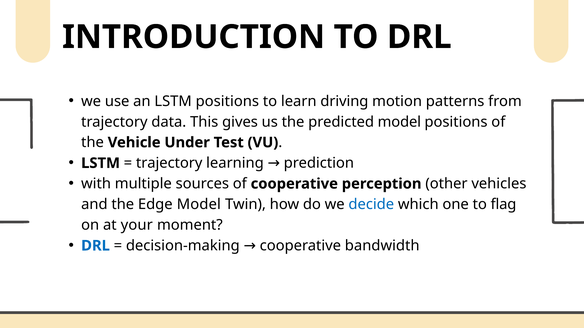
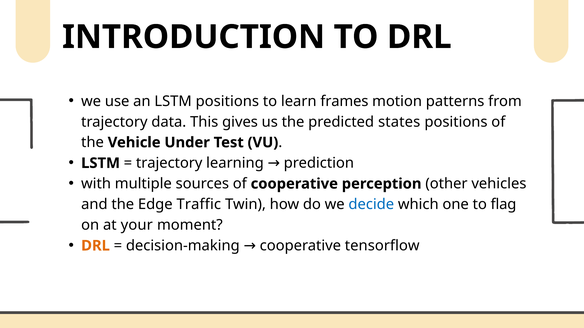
driving: driving -> frames
predicted model: model -> states
Edge Model: Model -> Traffic
DRL at (96, 246) colour: blue -> orange
bandwidth: bandwidth -> tensorflow
